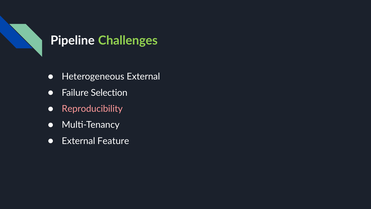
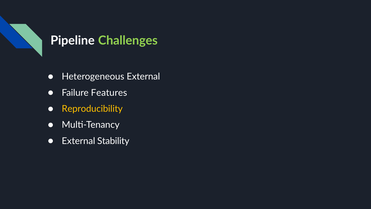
Selection: Selection -> Features
Reproducibility colour: pink -> yellow
Feature: Feature -> Stability
